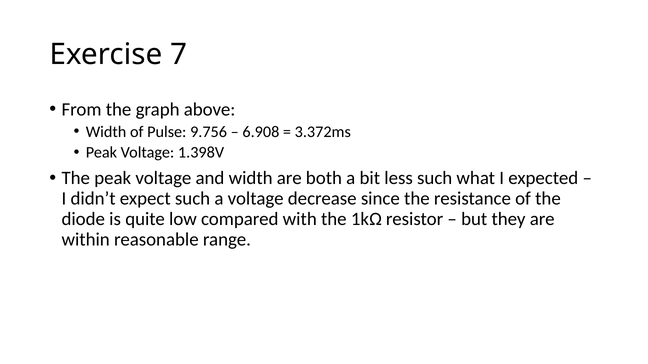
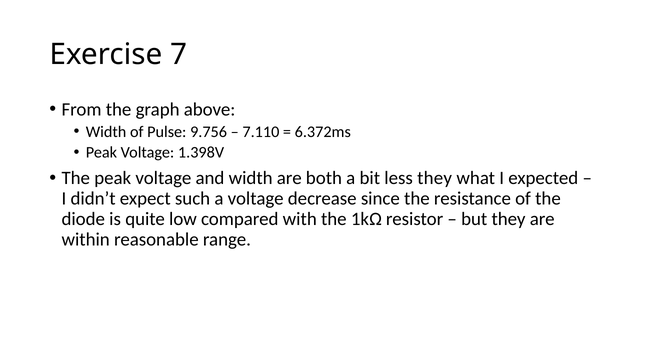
6.908: 6.908 -> 7.110
3.372ms: 3.372ms -> 6.372ms
less such: such -> they
